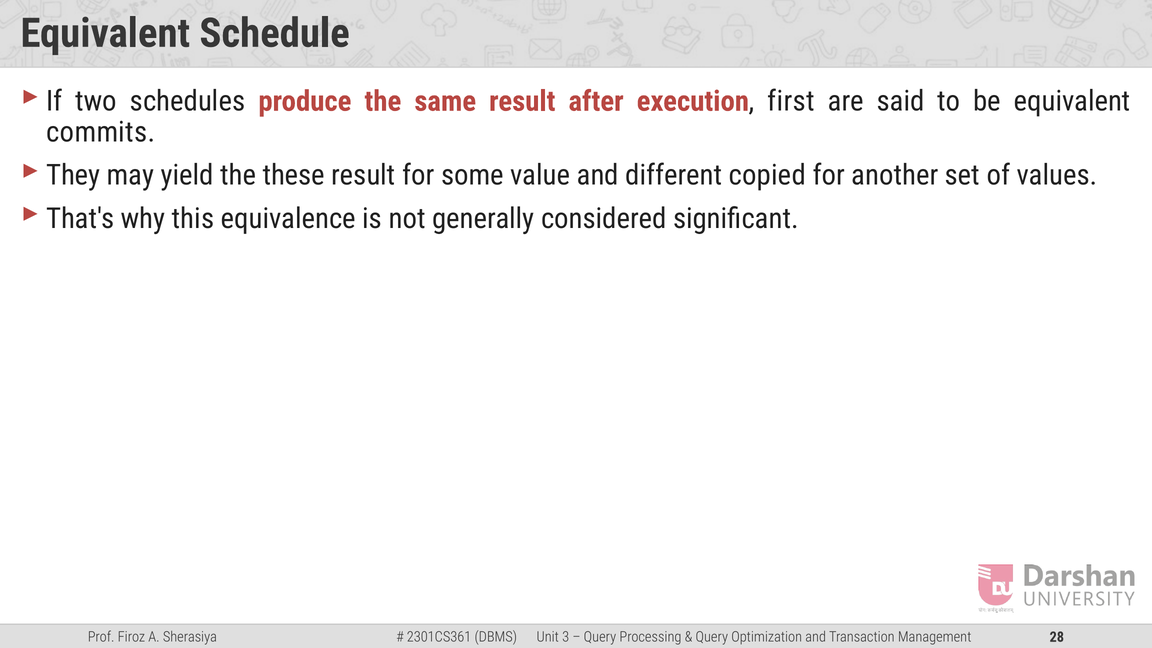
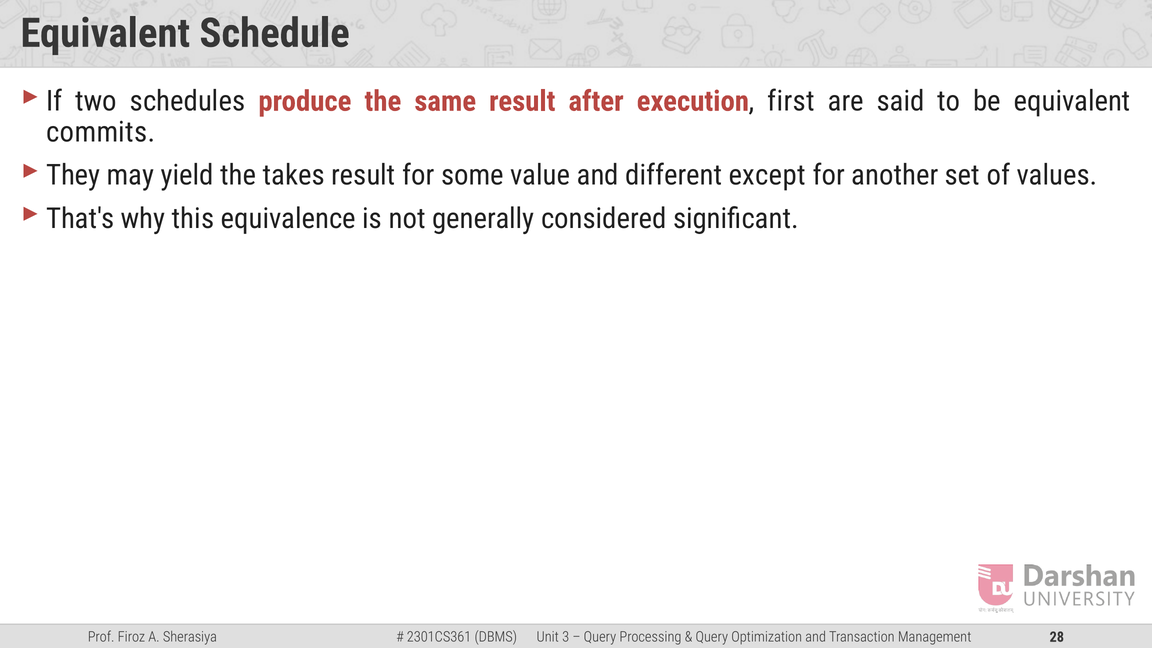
these: these -> takes
copied: copied -> except
